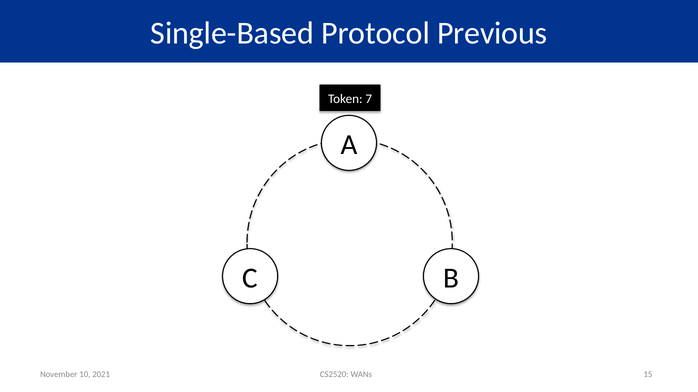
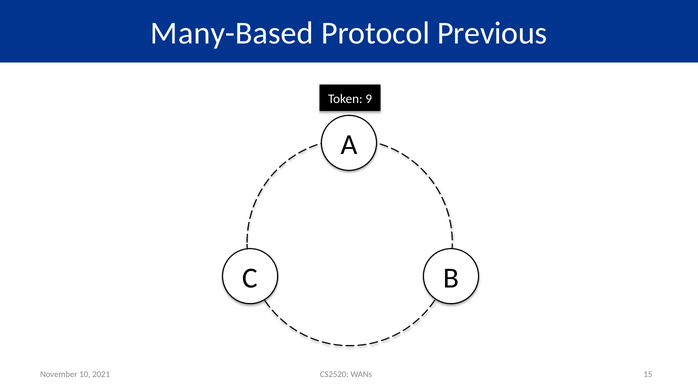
Single-Based: Single-Based -> Many-Based
7: 7 -> 9
